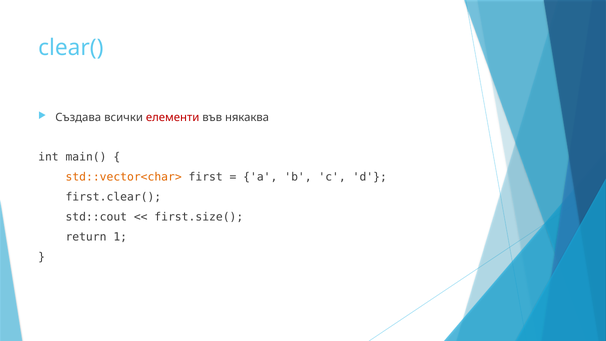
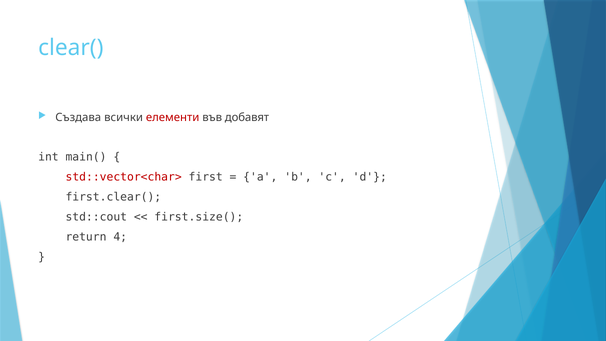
някаква: някаква -> добавят
std::vector<char> colour: orange -> red
1: 1 -> 4
